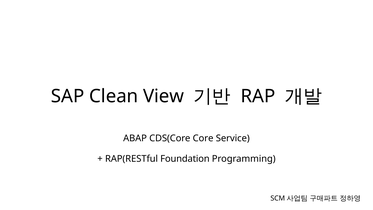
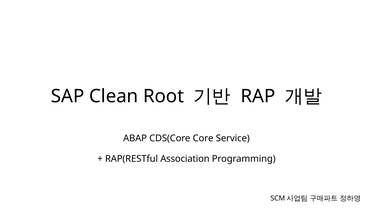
View: View -> Root
Foundation: Foundation -> Association
